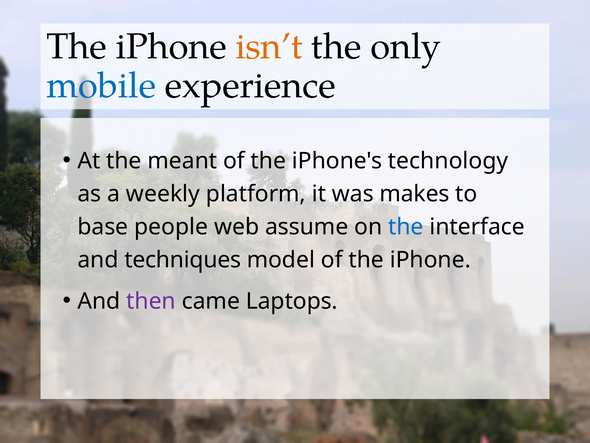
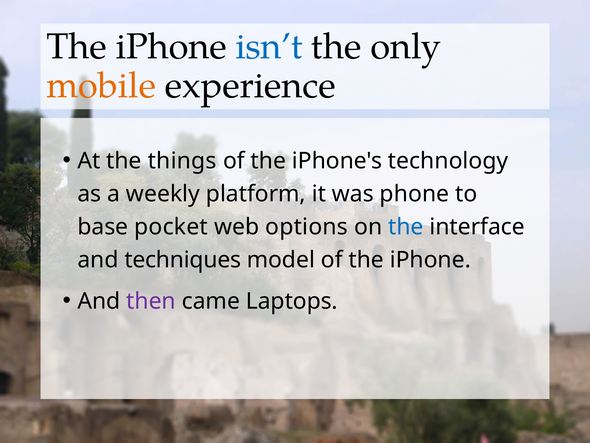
isn’t colour: orange -> blue
mobile colour: blue -> orange
meant: meant -> things
makes: makes -> phone
people: people -> pocket
assume: assume -> options
